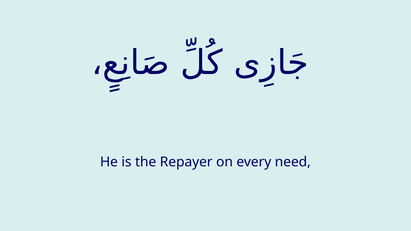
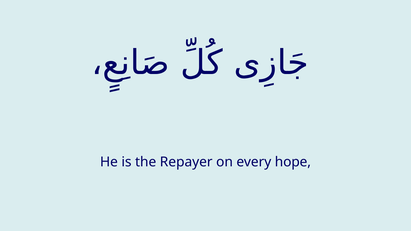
need: need -> hope
